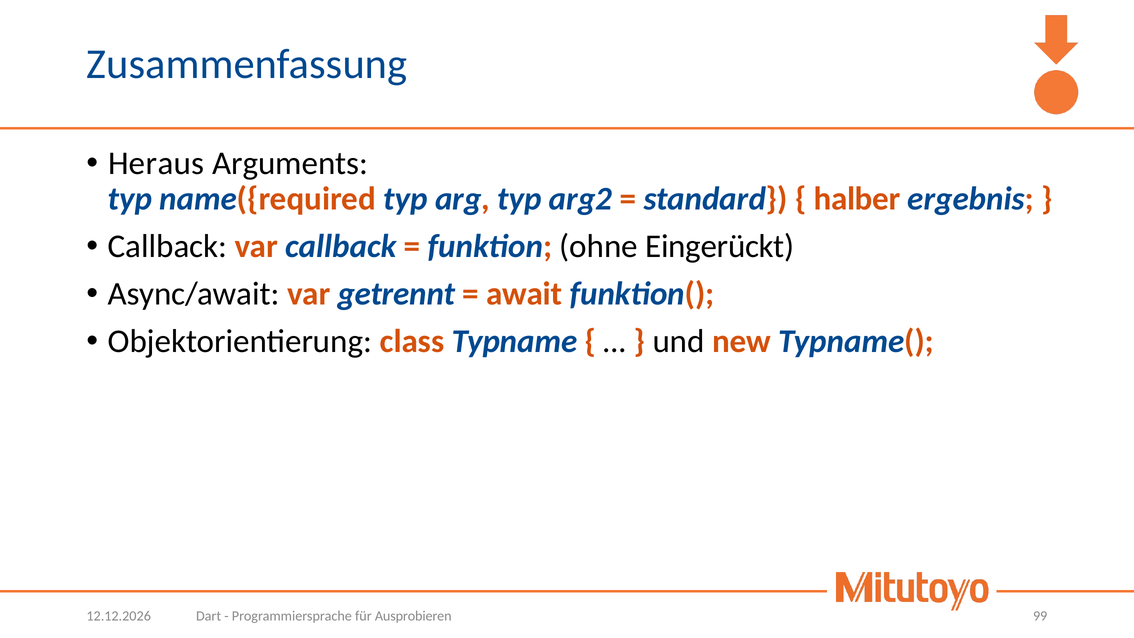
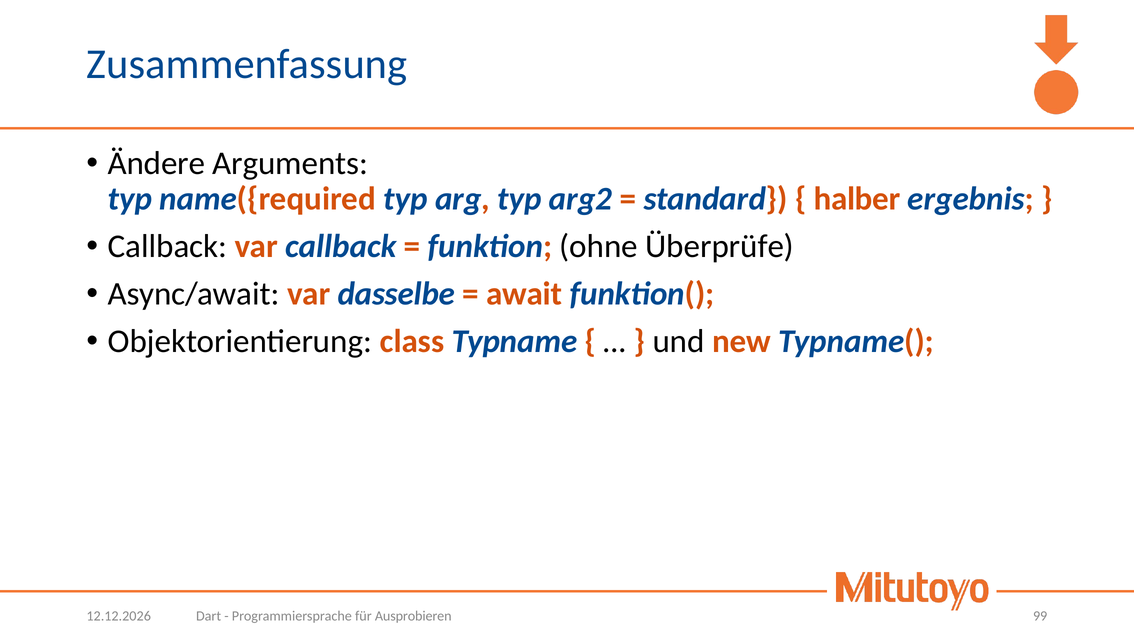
Heraus: Heraus -> Ändere
Eingerückt: Eingerückt -> Überprüfe
getrennt: getrennt -> dasselbe
